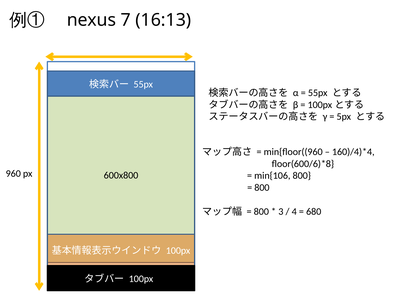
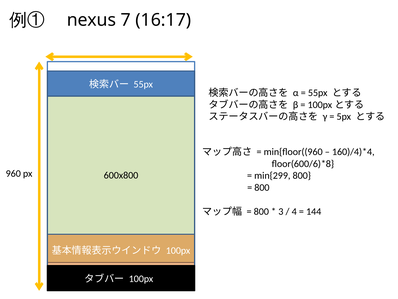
16:13: 16:13 -> 16:17
min{106: min{106 -> min{299
680: 680 -> 144
